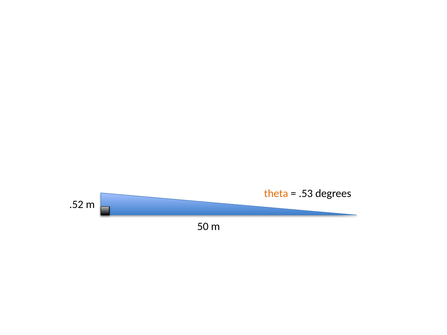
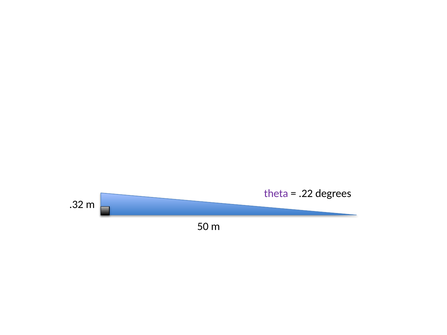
theta colour: orange -> purple
.53: .53 -> .22
.52: .52 -> .32
